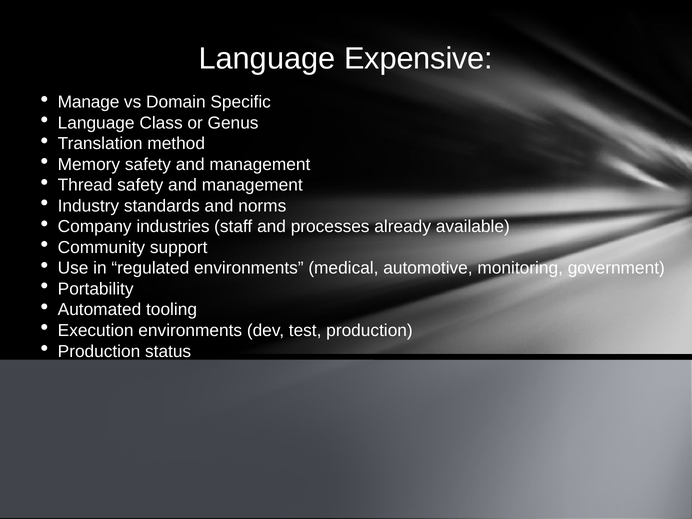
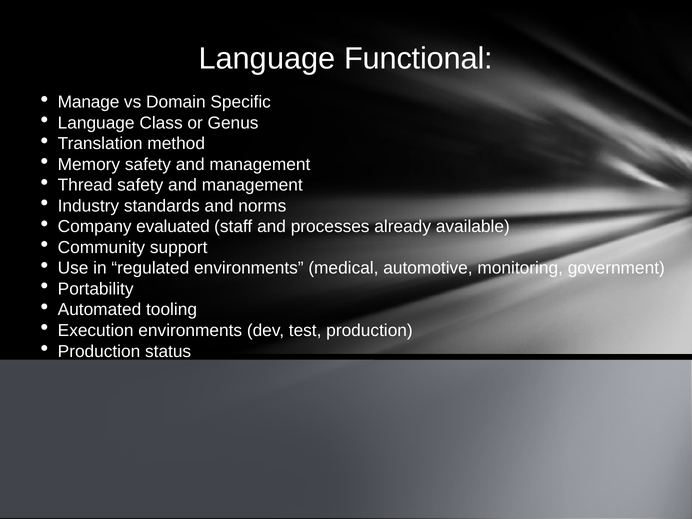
Expensive: Expensive -> Functional
industries: industries -> evaluated
